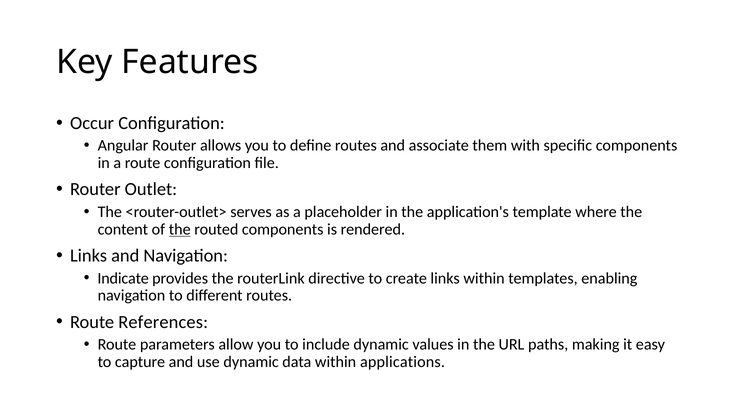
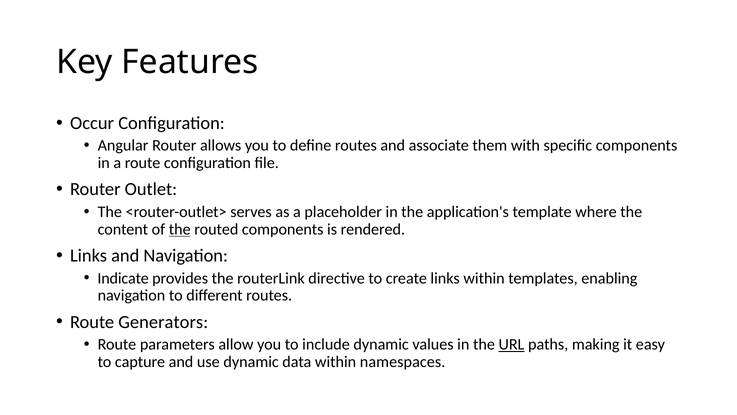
References: References -> Generators
URL underline: none -> present
applications: applications -> namespaces
